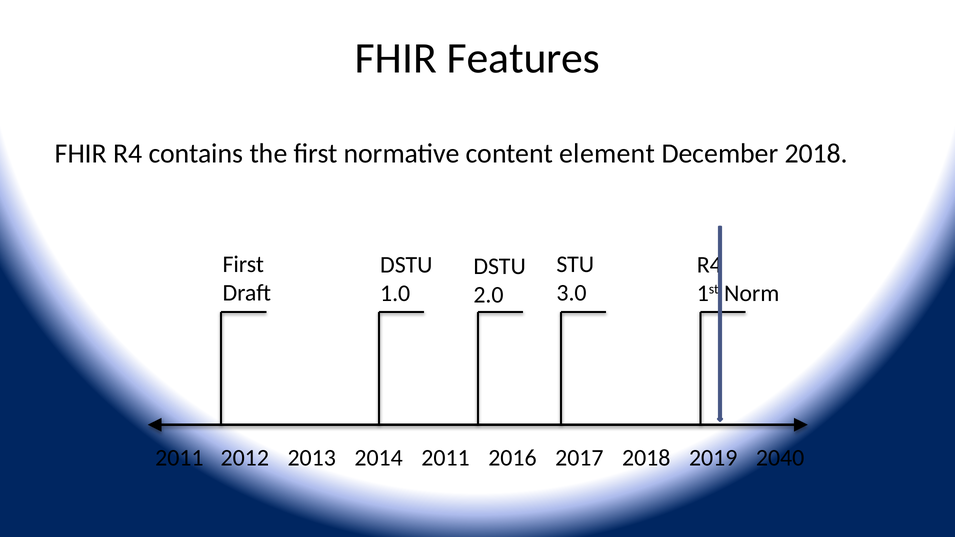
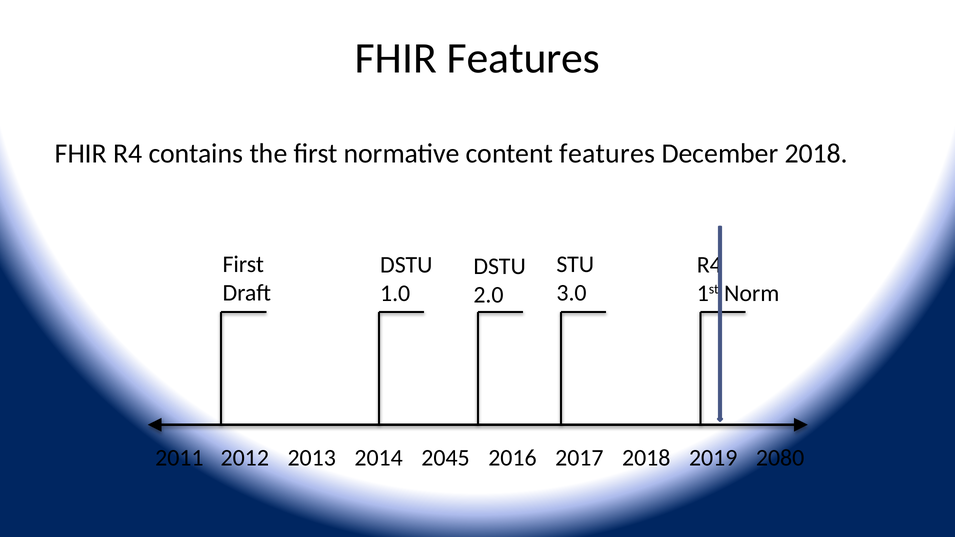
content element: element -> features
2011 2011: 2011 -> 2045
2040: 2040 -> 2080
